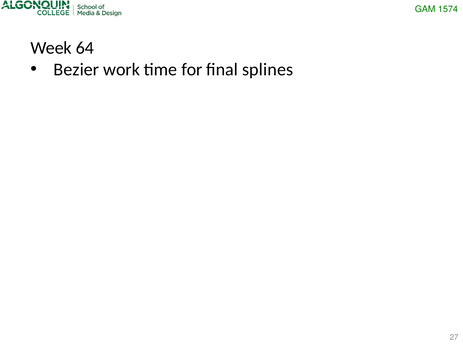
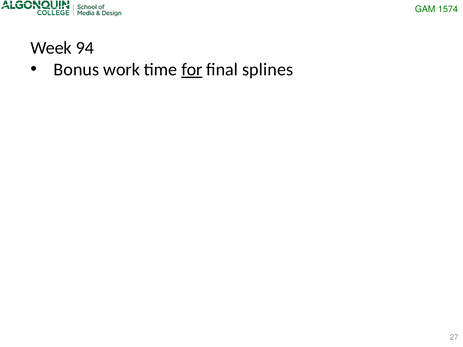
64: 64 -> 94
Bezier: Bezier -> Bonus
for underline: none -> present
